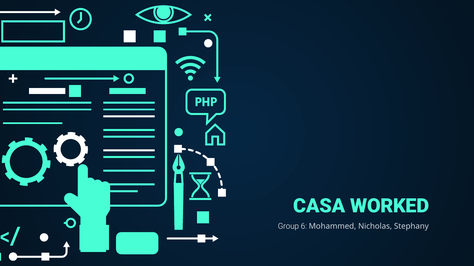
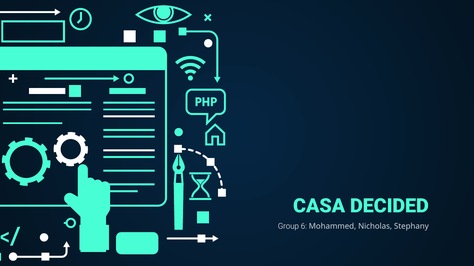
WORKED: WORKED -> DECIDED
